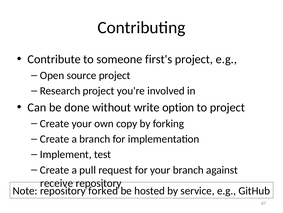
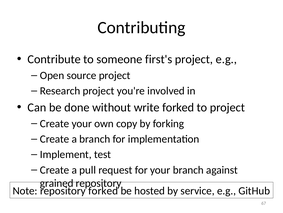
write option: option -> forked
receive: receive -> grained
